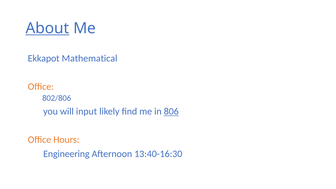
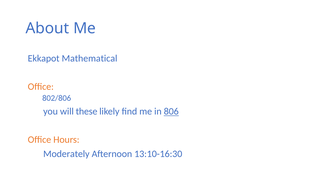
About underline: present -> none
input: input -> these
Engineering: Engineering -> Moderately
13:40-16:30: 13:40-16:30 -> 13:10-16:30
